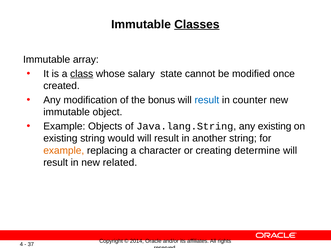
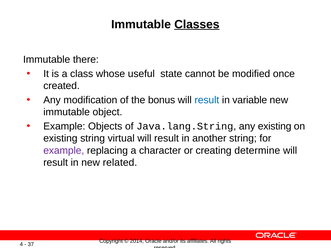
array: array -> there
class underline: present -> none
salary: salary -> useful
counter: counter -> variable
would: would -> virtual
example at (64, 151) colour: orange -> purple
